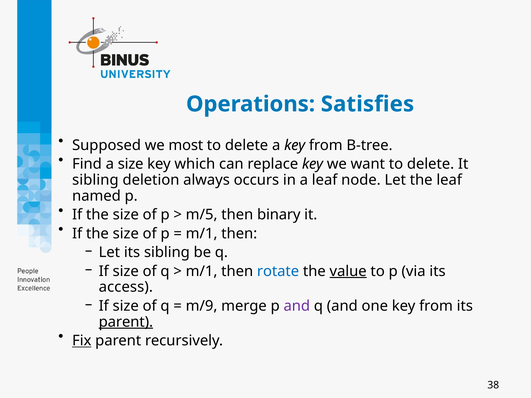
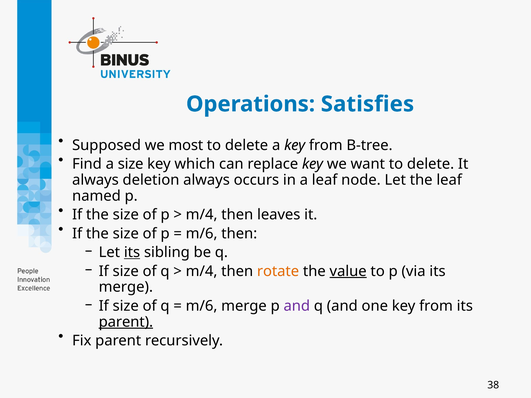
sibling at (95, 180): sibling -> always
m/5 at (202, 215): m/5 -> m/4
binary: binary -> leaves
m/1 at (202, 234): m/1 -> m/6
its at (132, 252) underline: none -> present
m/1 at (202, 271): m/1 -> m/4
rotate colour: blue -> orange
access at (126, 287): access -> merge
m/9 at (202, 306): m/9 -> m/6
Fix underline: present -> none
